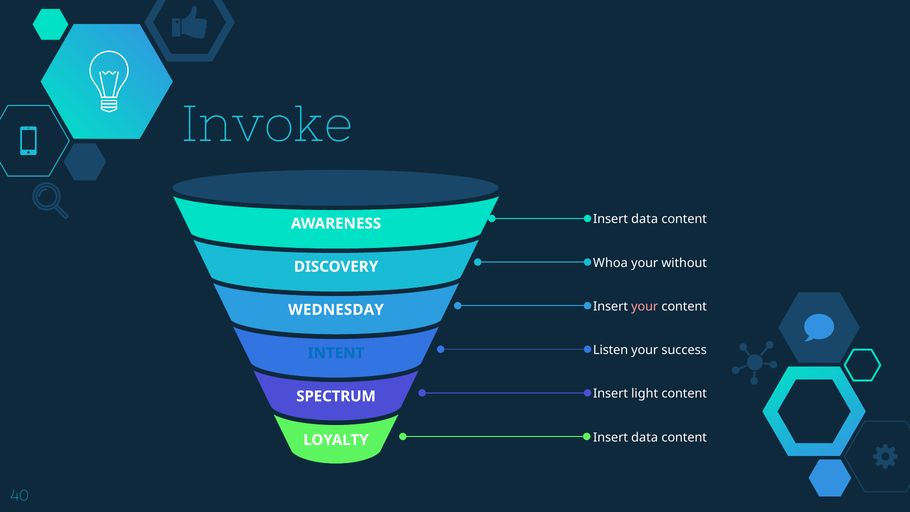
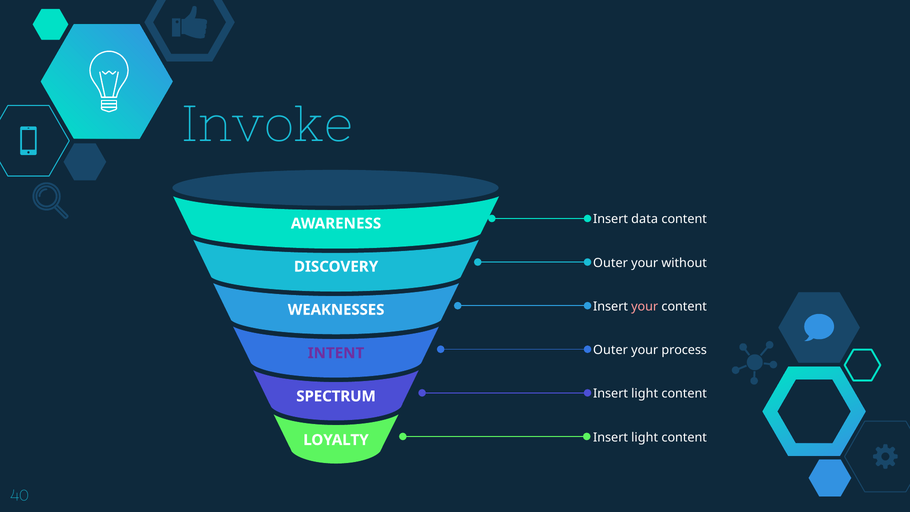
Whoa at (610, 263): Whoa -> Outer
WEDNESDAY: WEDNESDAY -> WEAKNESSES
Listen at (611, 350): Listen -> Outer
success: success -> process
INTENT colour: blue -> purple
data at (645, 437): data -> light
